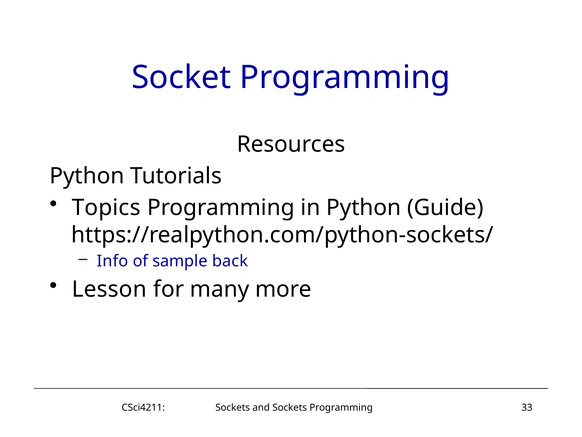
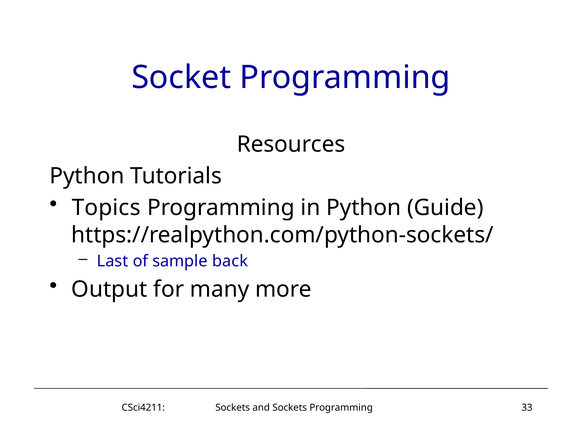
Info: Info -> Last
Lesson: Lesson -> Output
